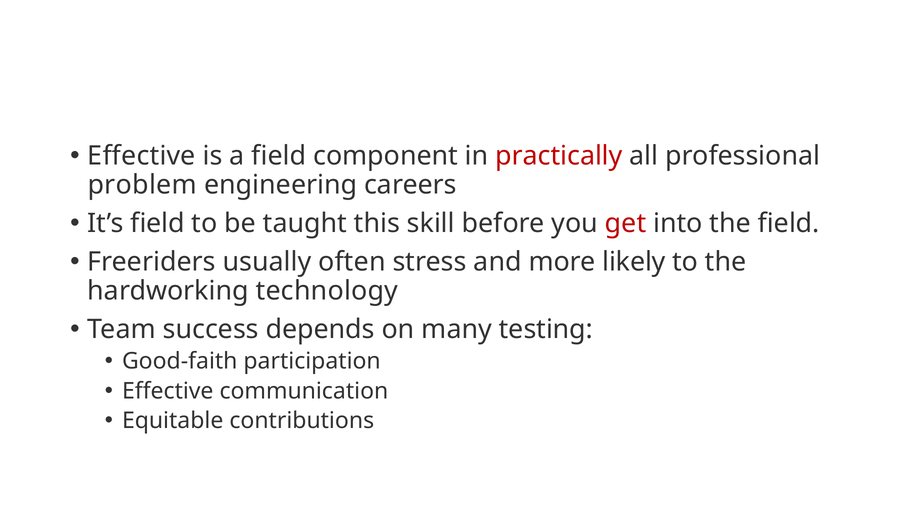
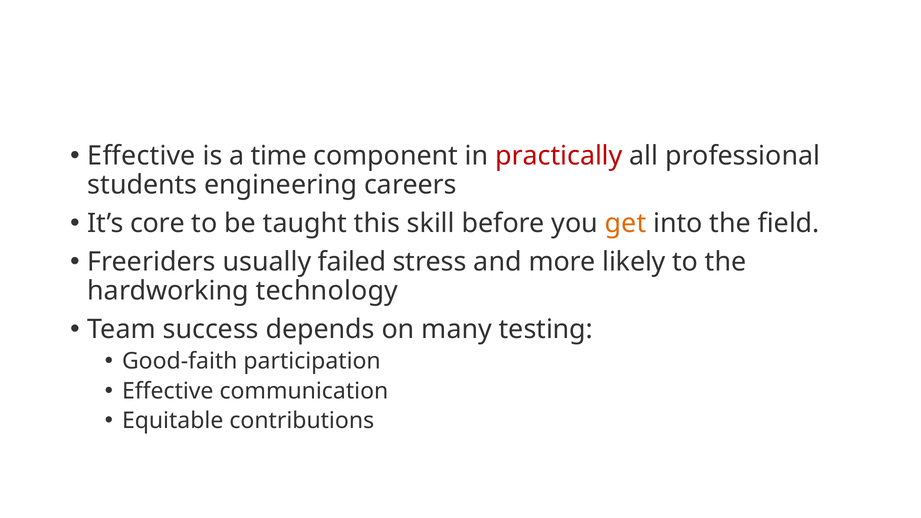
a field: field -> time
problem: problem -> students
It’s field: field -> core
get colour: red -> orange
often: often -> failed
